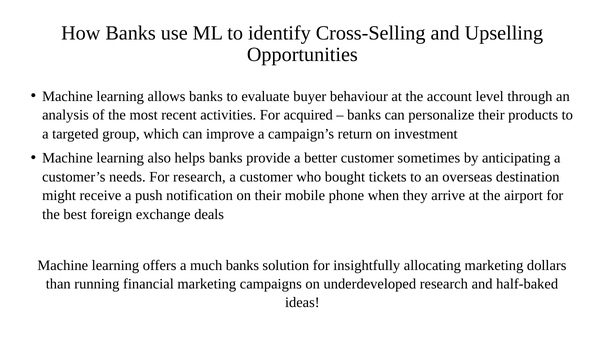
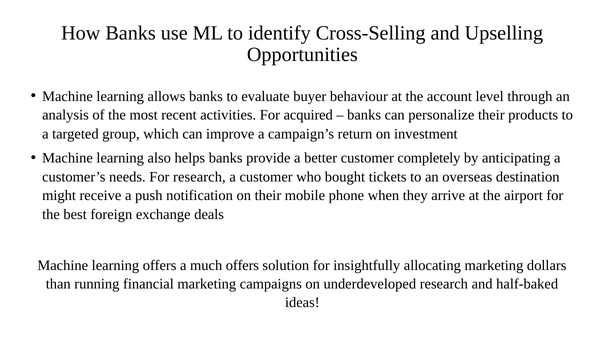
sometimes: sometimes -> completely
much banks: banks -> offers
